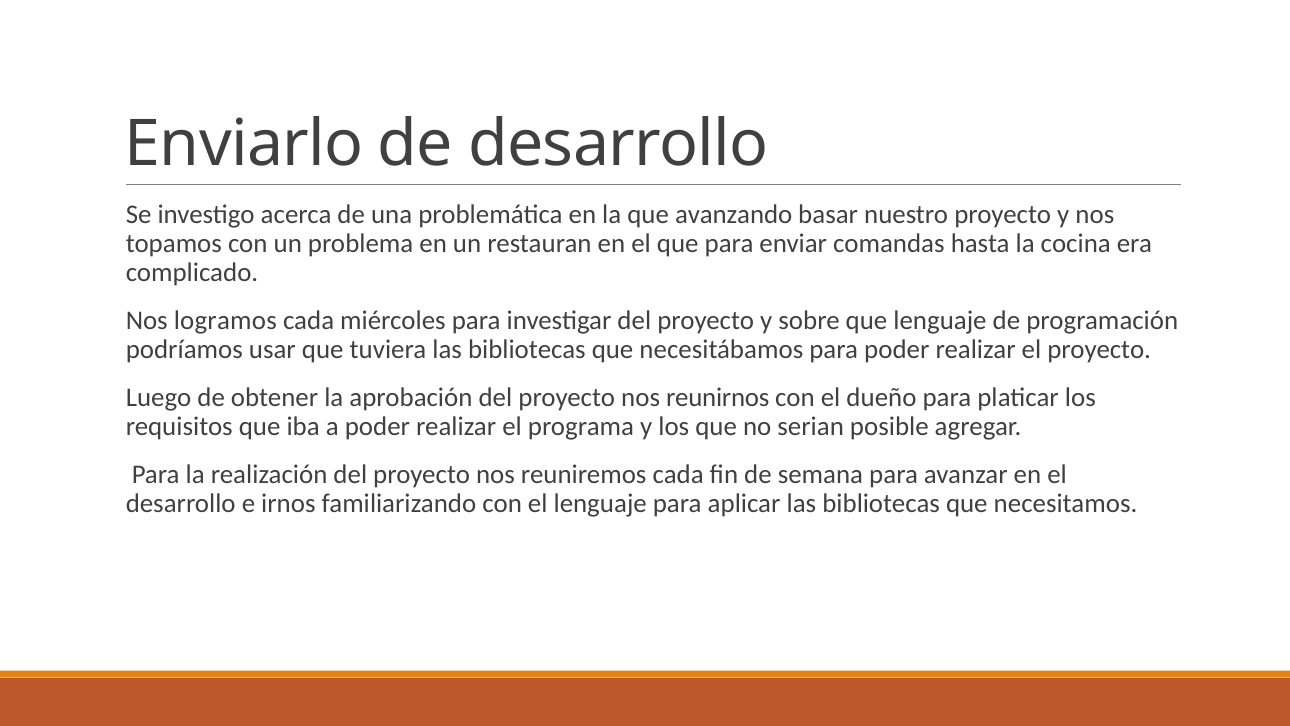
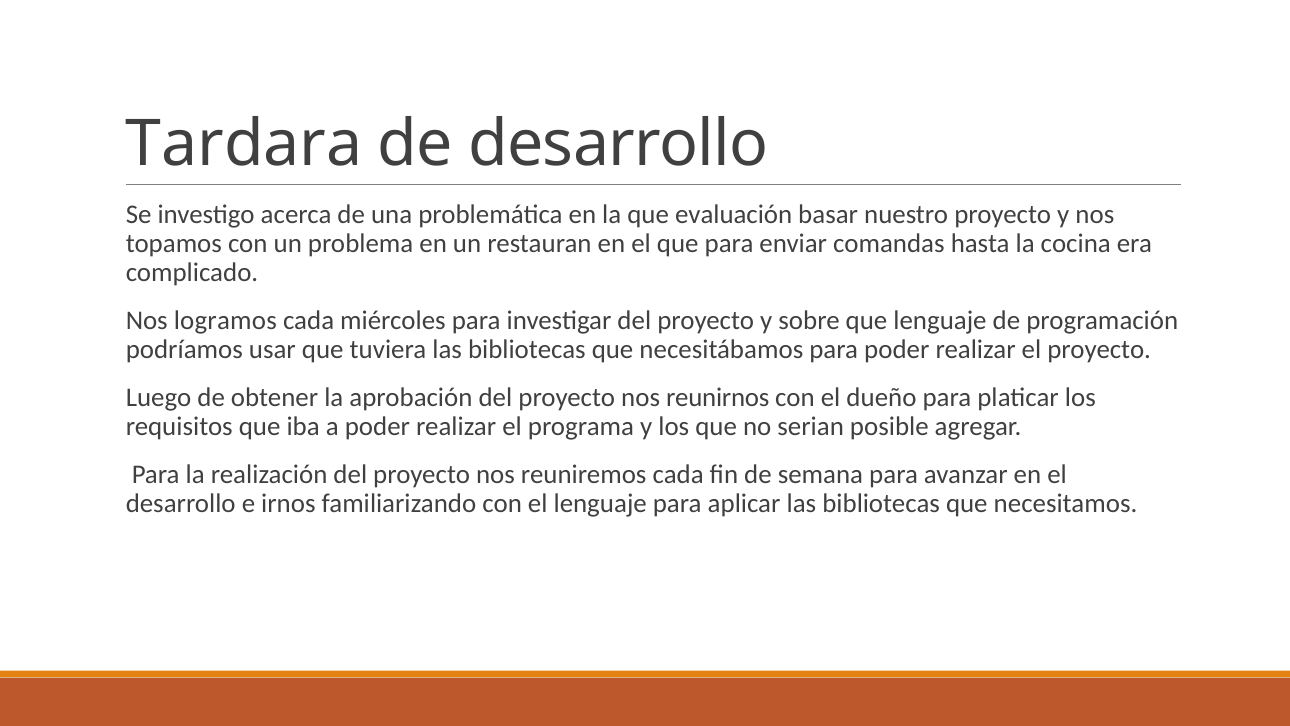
Enviarlo: Enviarlo -> Tardara
avanzando: avanzando -> evaluación
